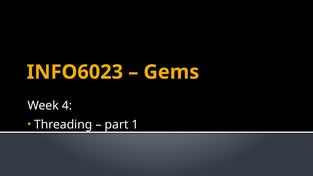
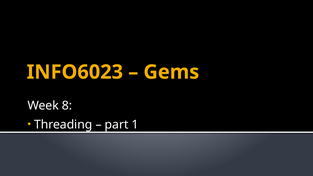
4: 4 -> 8
